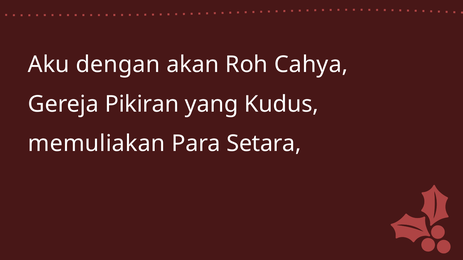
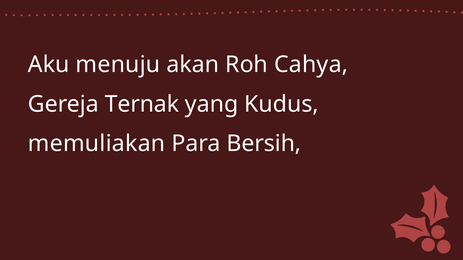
dengan: dengan -> menuju
Pikiran: Pikiran -> Ternak
Setara: Setara -> Bersih
